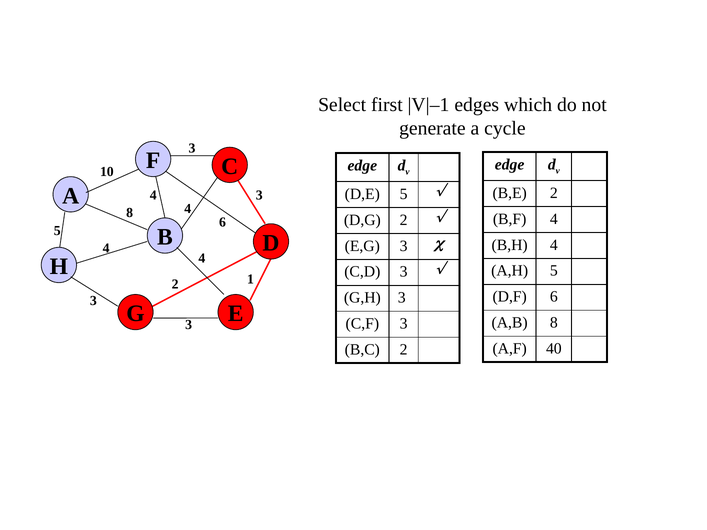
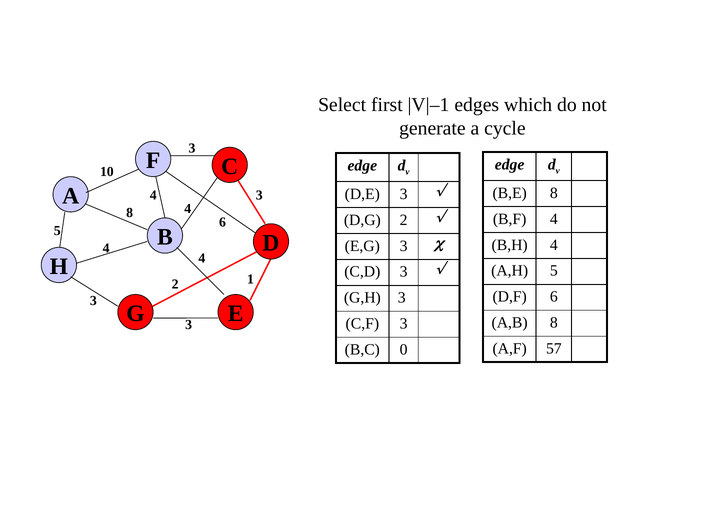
B,E 2: 2 -> 8
D,E 5: 5 -> 3
40: 40 -> 57
B,C 2: 2 -> 0
